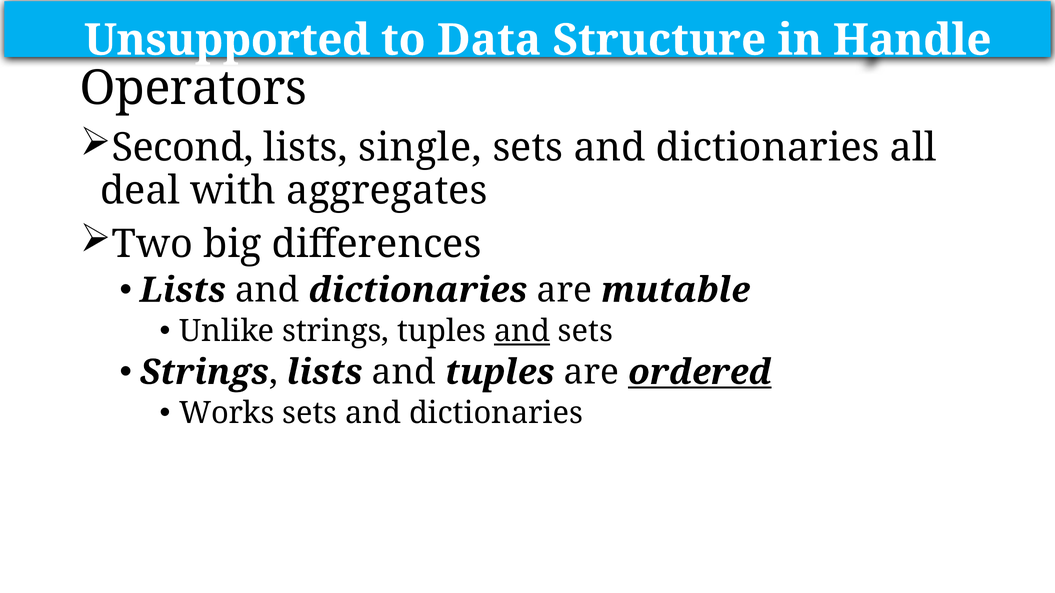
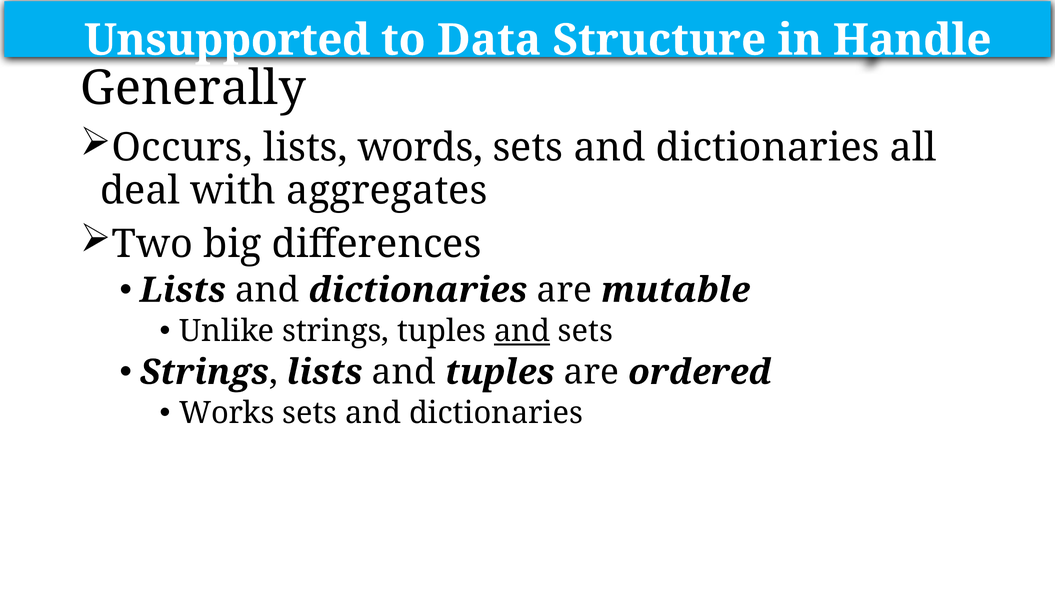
Operators: Operators -> Generally
Second: Second -> Occurs
single: single -> words
ordered underline: present -> none
